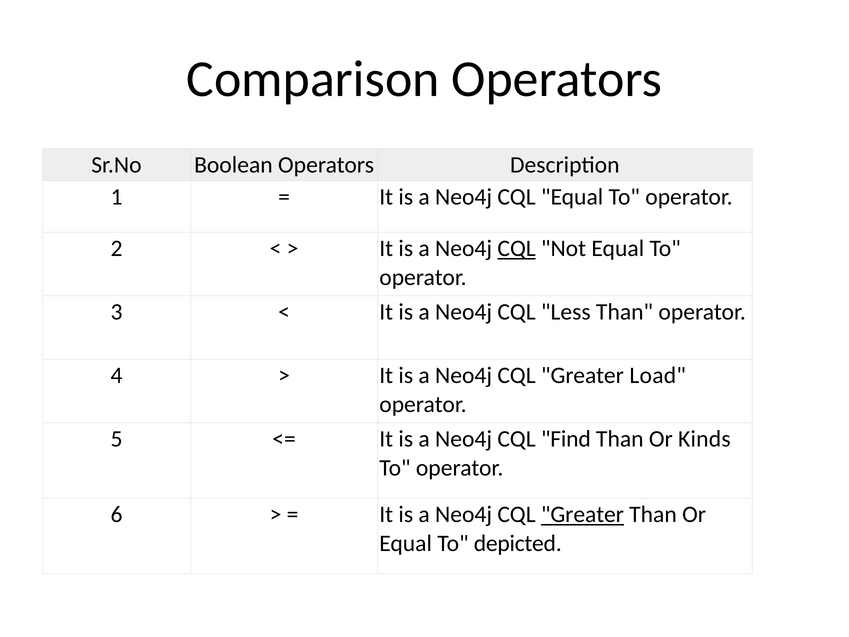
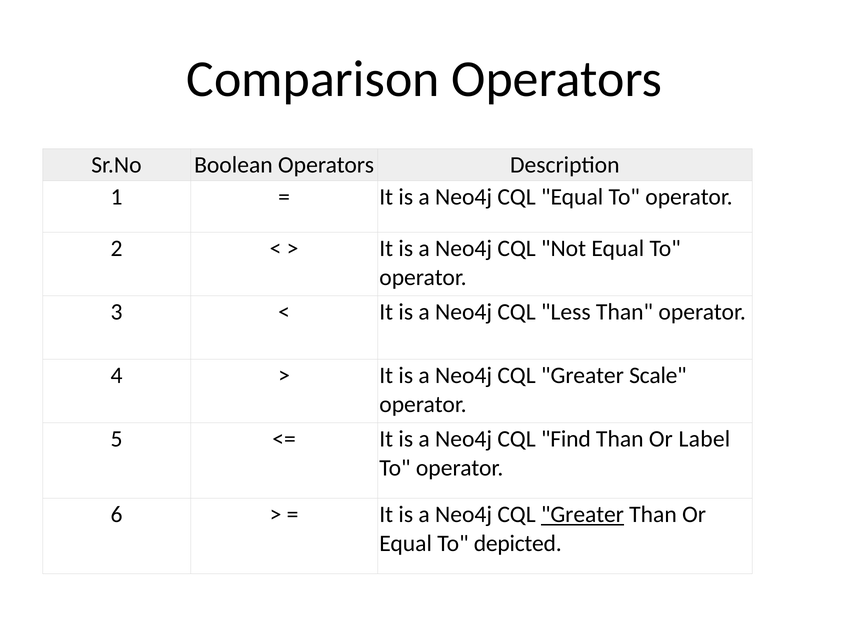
CQL at (517, 249) underline: present -> none
Load: Load -> Scale
Kinds: Kinds -> Label
